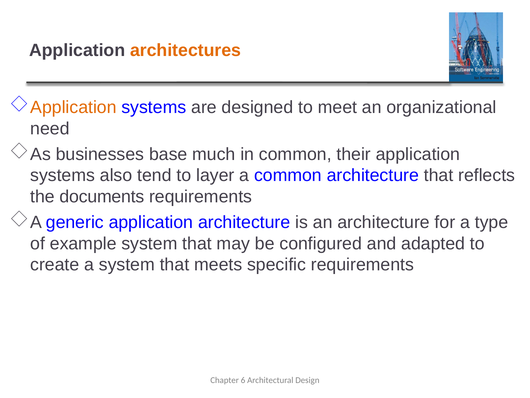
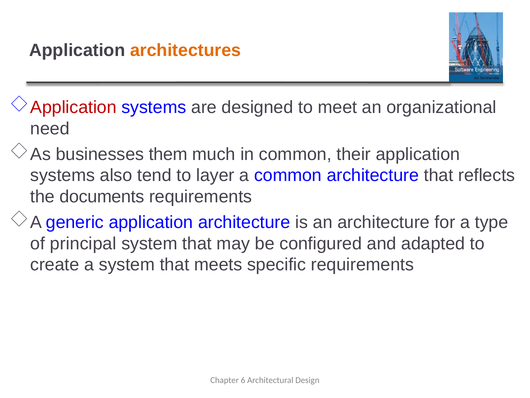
Application at (73, 107) colour: orange -> red
base: base -> them
example: example -> principal
